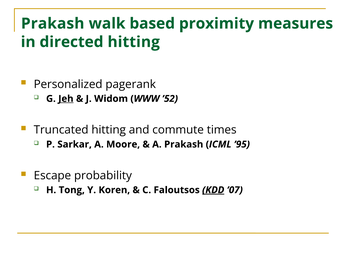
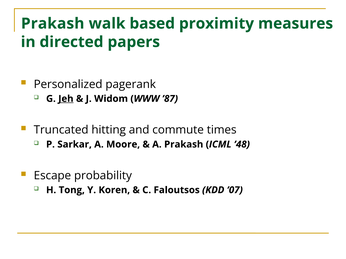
directed hitting: hitting -> papers
’52: ’52 -> ’87
’95: ’95 -> ’48
KDD underline: present -> none
